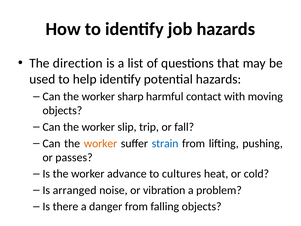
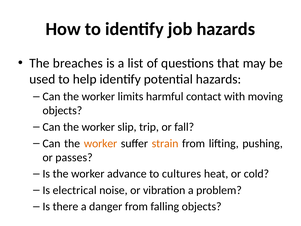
direction: direction -> breaches
sharp: sharp -> limits
strain colour: blue -> orange
arranged: arranged -> electrical
